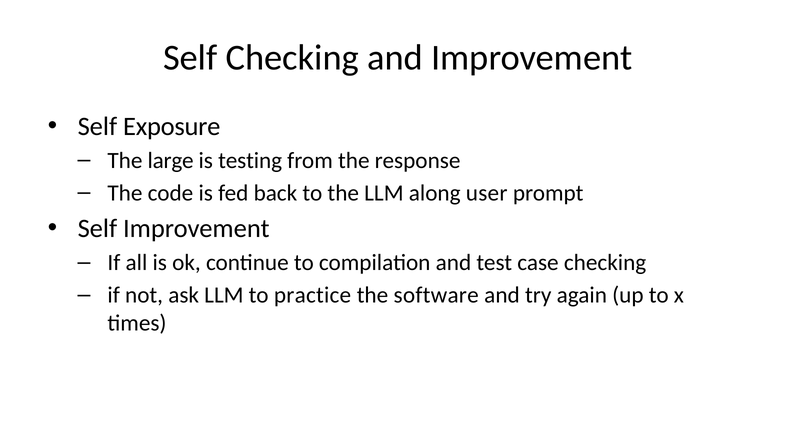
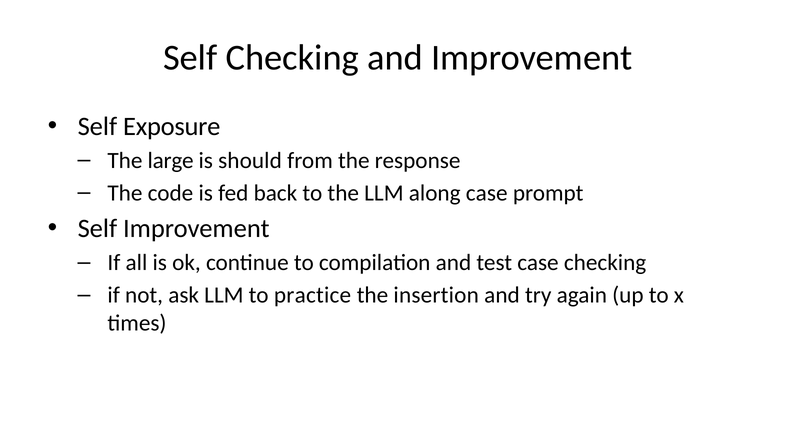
testing: testing -> should
along user: user -> case
software: software -> insertion
